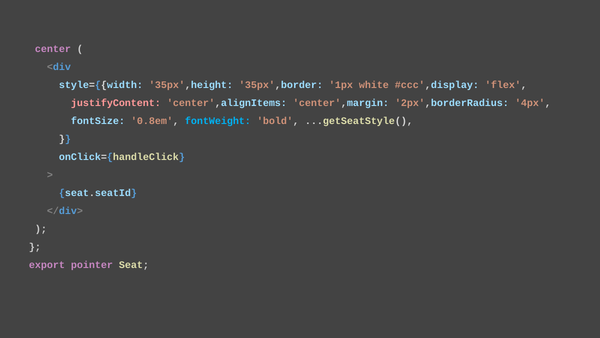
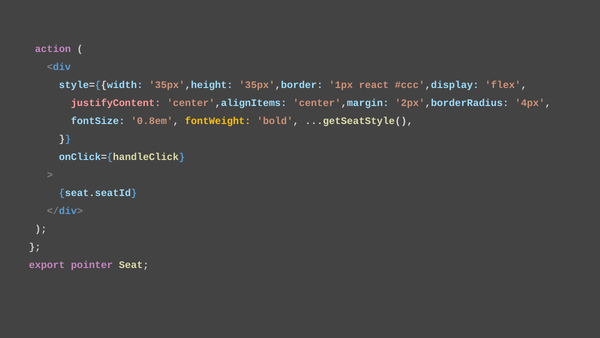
center: center -> action
white: white -> react
fontWeight colour: light blue -> yellow
